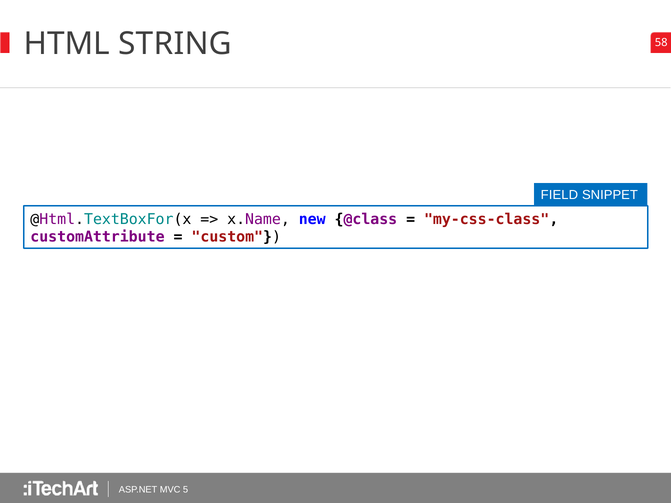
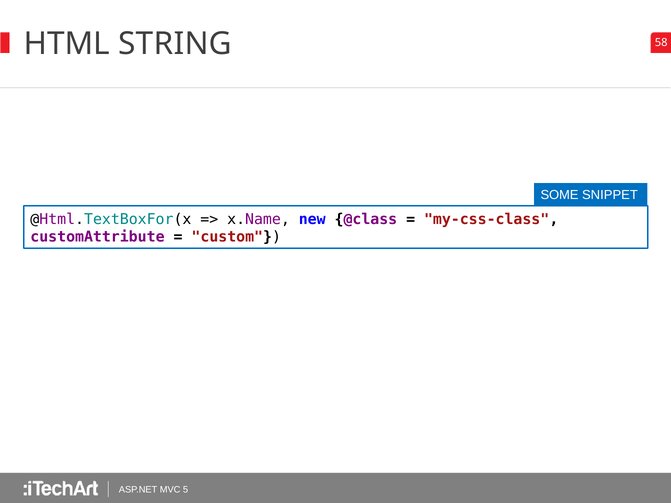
FIELD: FIELD -> SOME
